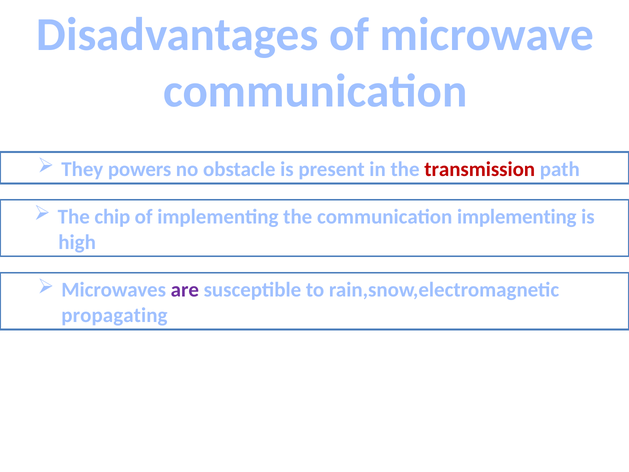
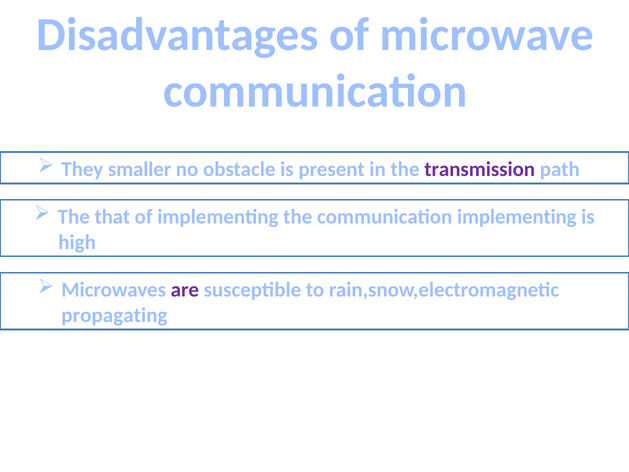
powers: powers -> smaller
transmission colour: red -> purple
chip: chip -> that
